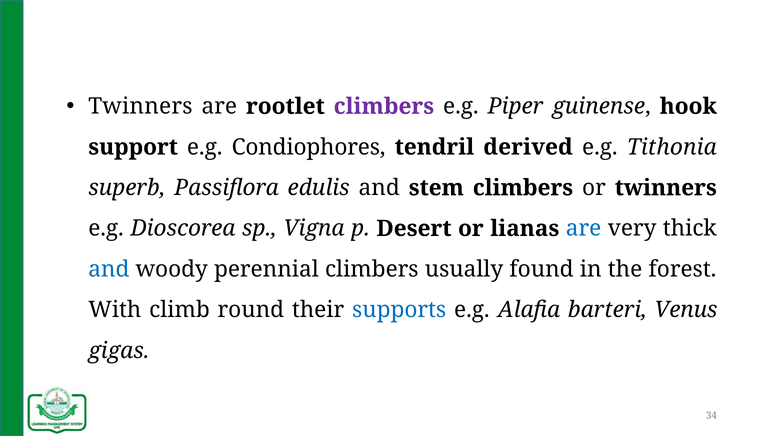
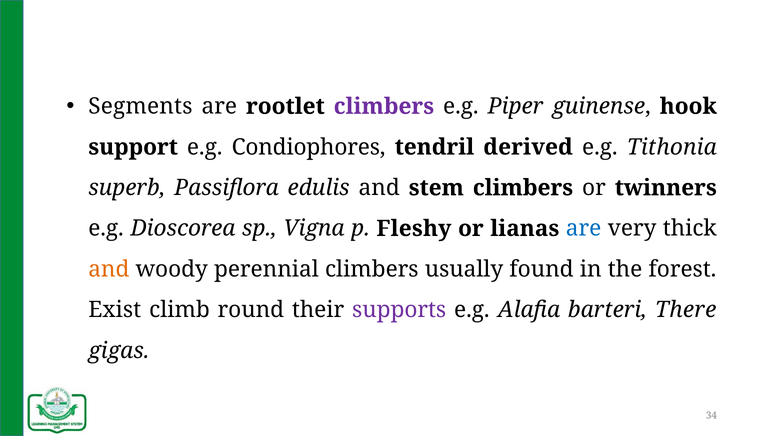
Twinners at (140, 106): Twinners -> Segments
Desert: Desert -> Fleshy
and at (109, 270) colour: blue -> orange
With: With -> Exist
supports colour: blue -> purple
Venus: Venus -> There
